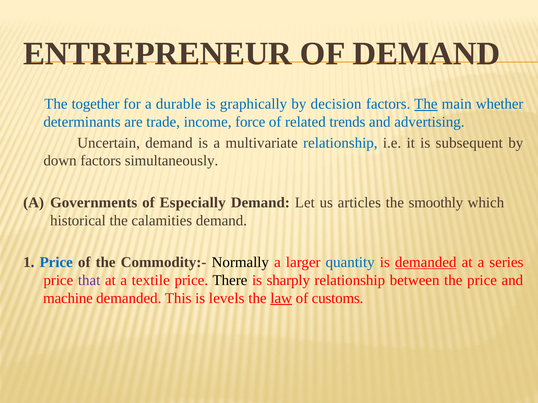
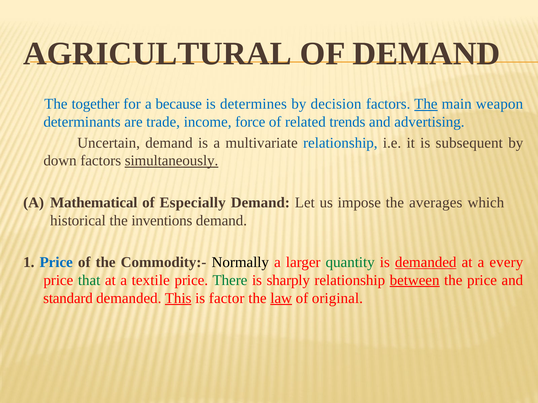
ENTREPRENEUR: ENTREPRENEUR -> AGRICULTURAL
durable: durable -> because
graphically: graphically -> determines
whether: whether -> weapon
simultaneously underline: none -> present
Governments: Governments -> Mathematical
articles: articles -> impose
smoothly: smoothly -> averages
calamities: calamities -> inventions
quantity colour: blue -> green
series: series -> every
that colour: purple -> green
There colour: black -> green
between underline: none -> present
machine: machine -> standard
This underline: none -> present
levels: levels -> factor
customs: customs -> original
